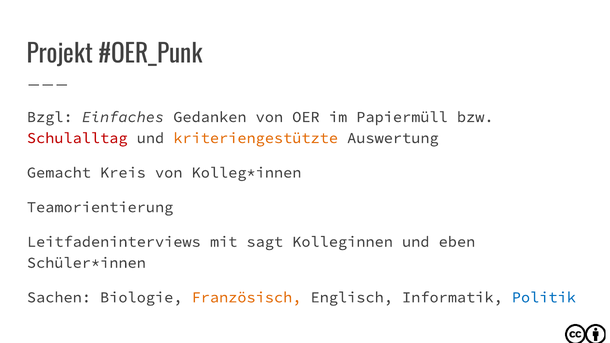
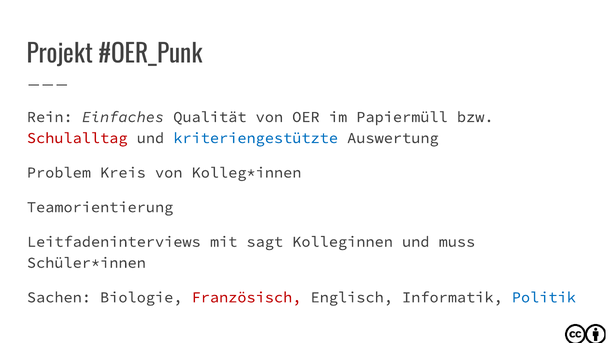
Bzgl: Bzgl -> Rein
Gedanken: Gedanken -> Qualität
kriteriengestützte colour: orange -> blue
Gemacht: Gemacht -> Problem
eben: eben -> muss
Französisch colour: orange -> red
